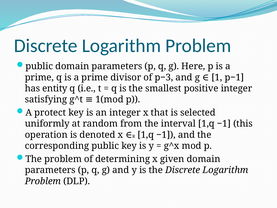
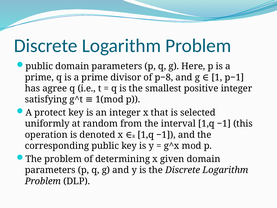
p−3: p−3 -> p−8
entity: entity -> agree
